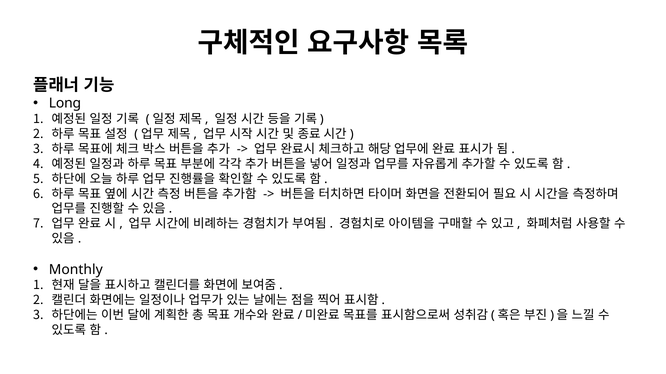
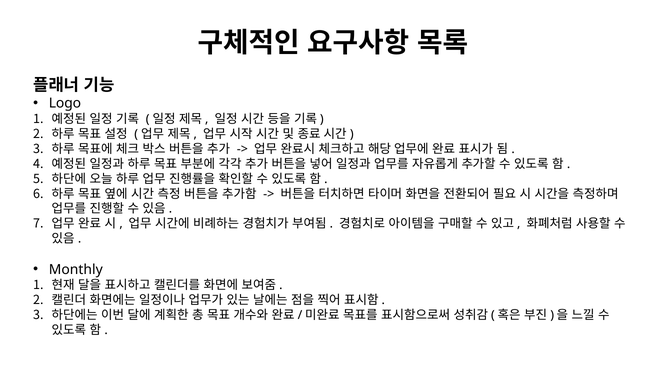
Long: Long -> Logo
